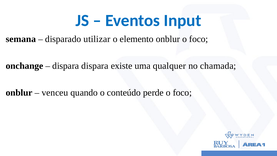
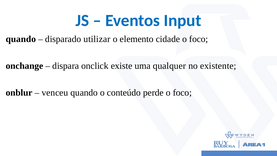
semana at (21, 39): semana -> quando
elemento onblur: onblur -> cidade
dispara dispara: dispara -> onclick
chamada: chamada -> existente
